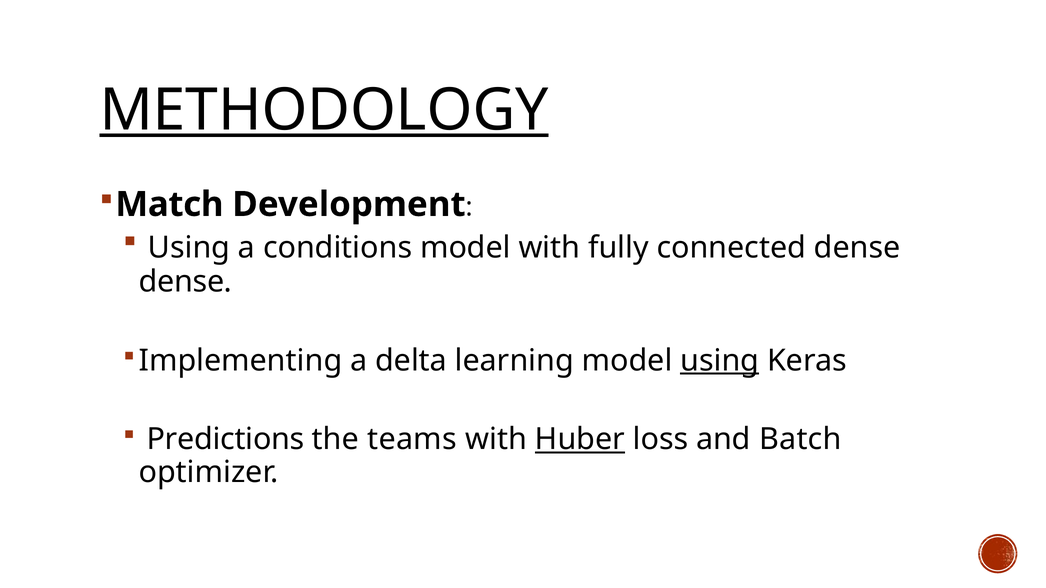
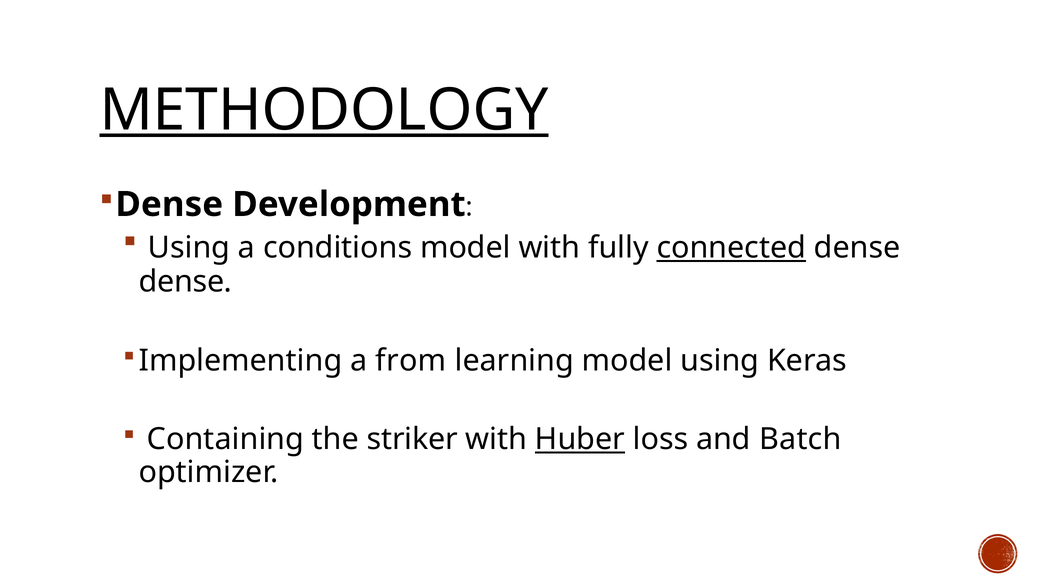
Match at (169, 205): Match -> Dense
connected underline: none -> present
delta: delta -> from
using at (720, 361) underline: present -> none
Predictions: Predictions -> Containing
teams: teams -> striker
